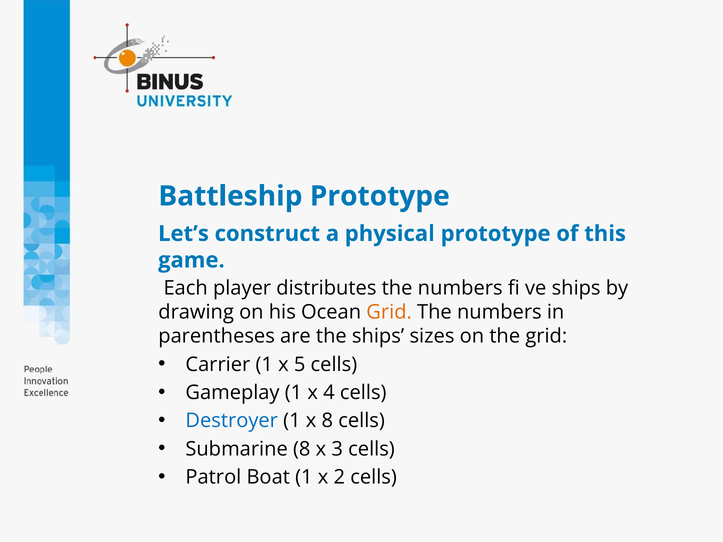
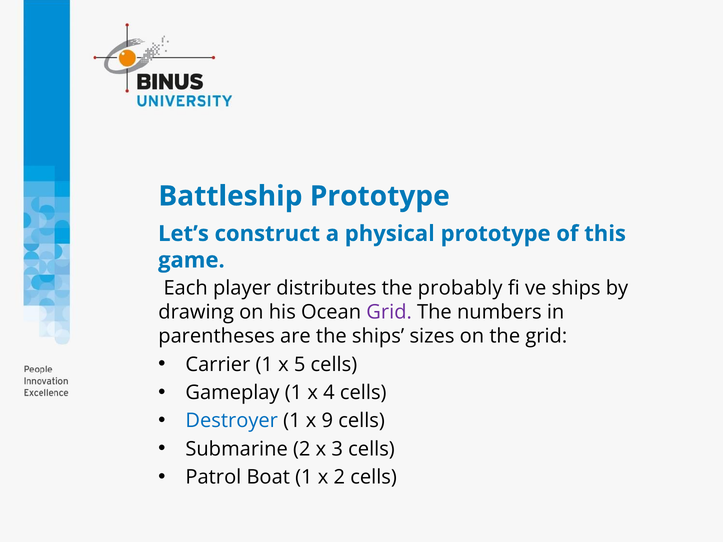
distributes the numbers: numbers -> probably
Grid at (389, 312) colour: orange -> purple
x 8: 8 -> 9
Submarine 8: 8 -> 2
